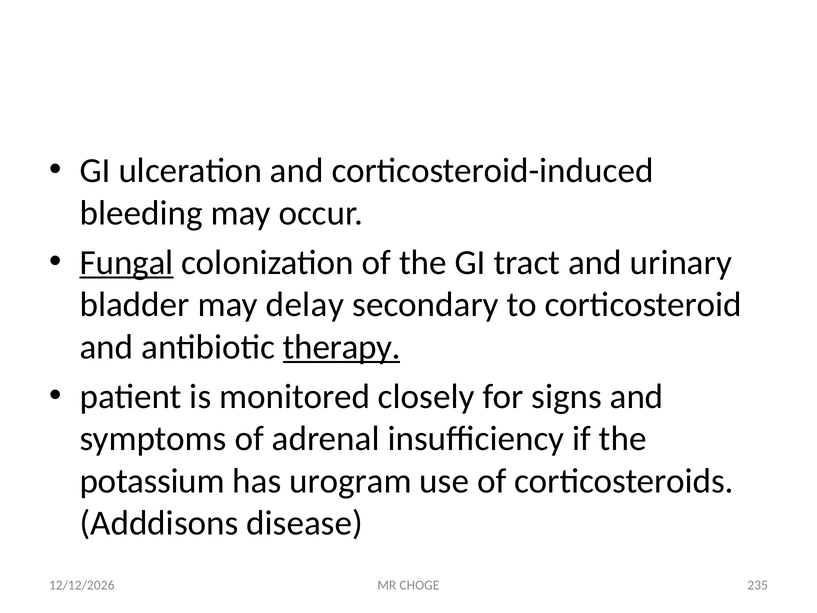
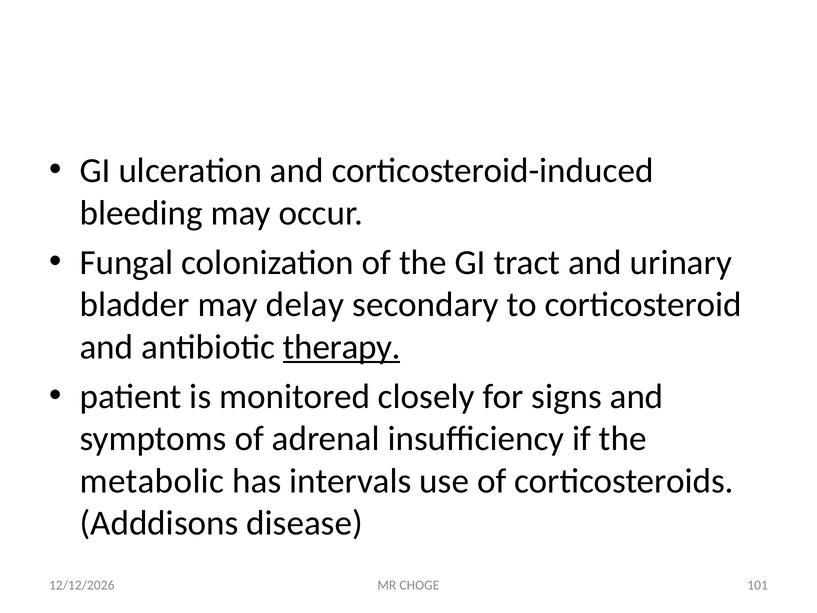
Fungal underline: present -> none
potassium: potassium -> metabolic
urogram: urogram -> intervals
235: 235 -> 101
